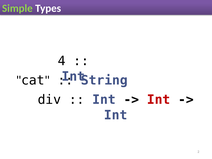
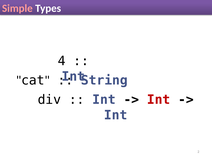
Simple colour: light green -> pink
